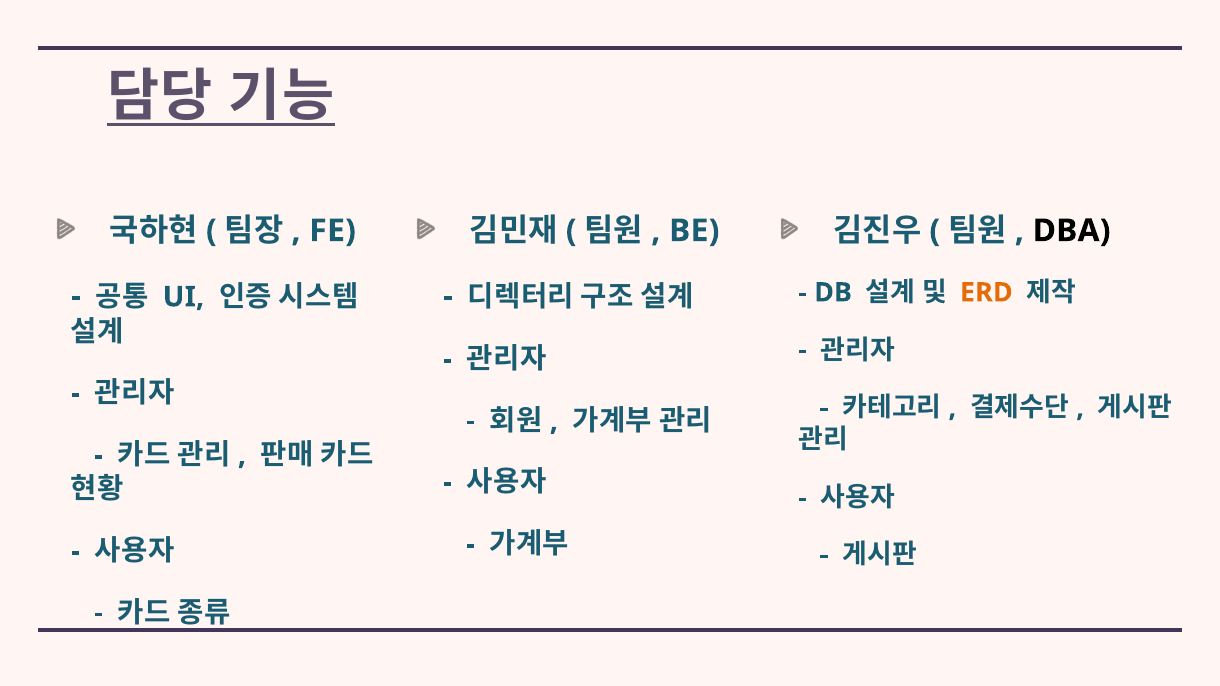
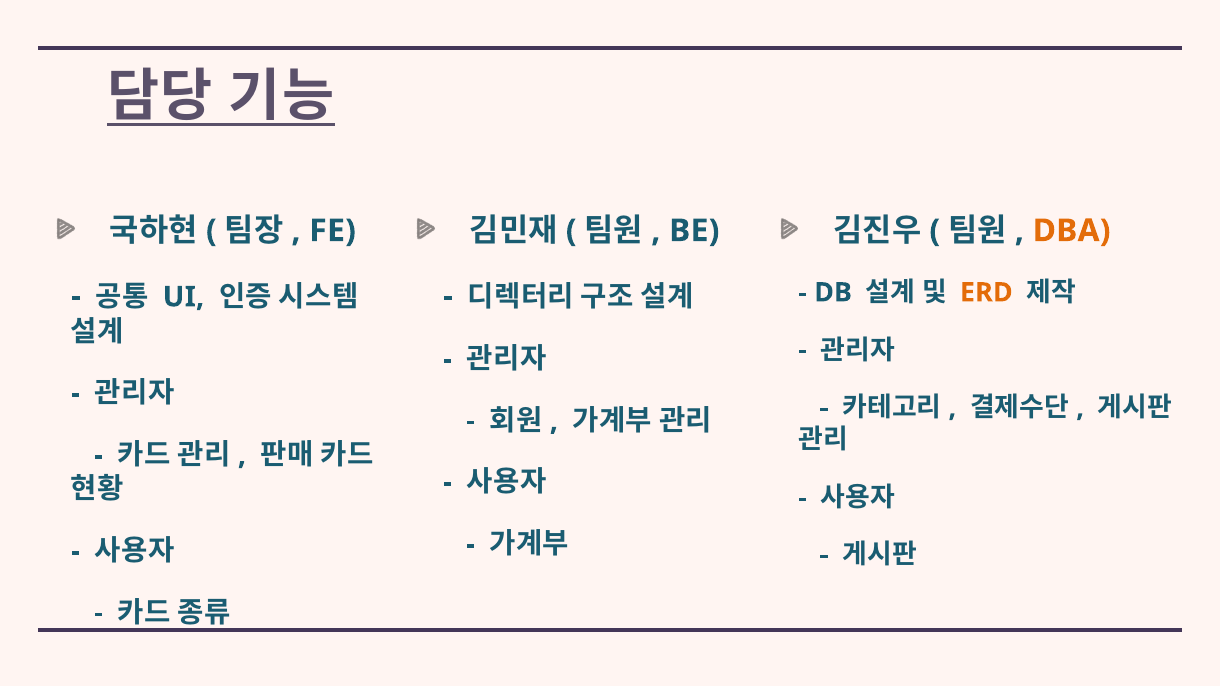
DBA colour: black -> orange
